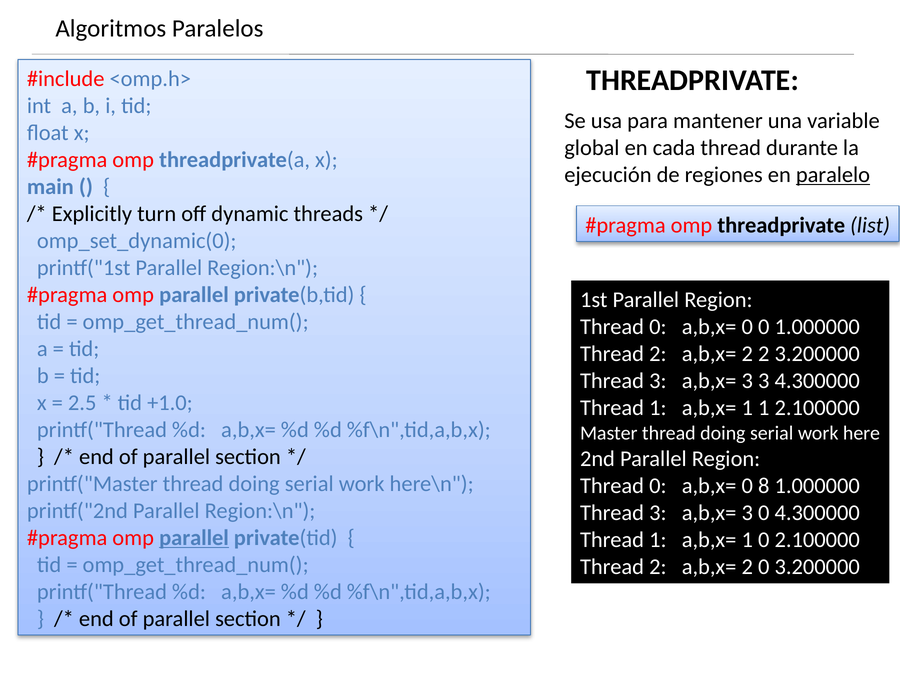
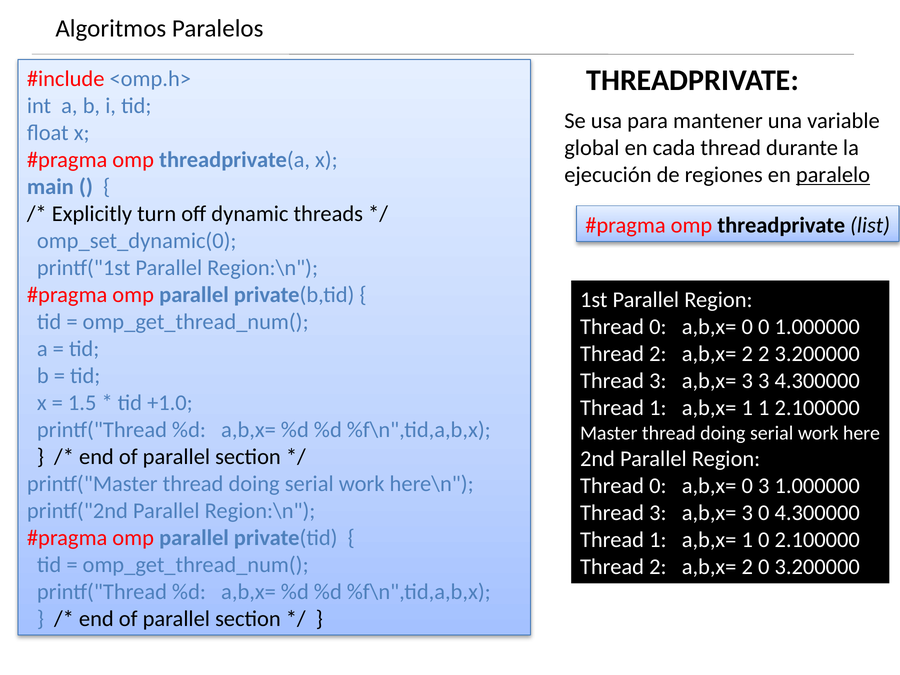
2.5: 2.5 -> 1.5
0 8: 8 -> 3
parallel at (194, 538) underline: present -> none
